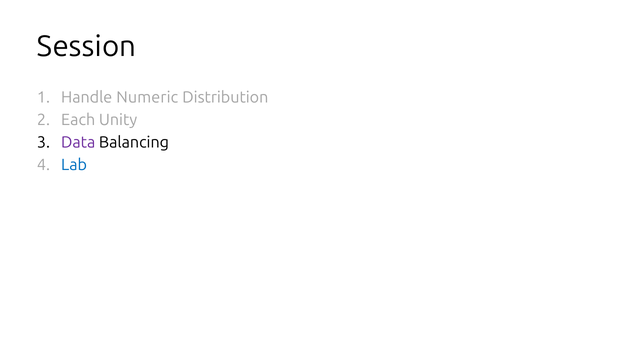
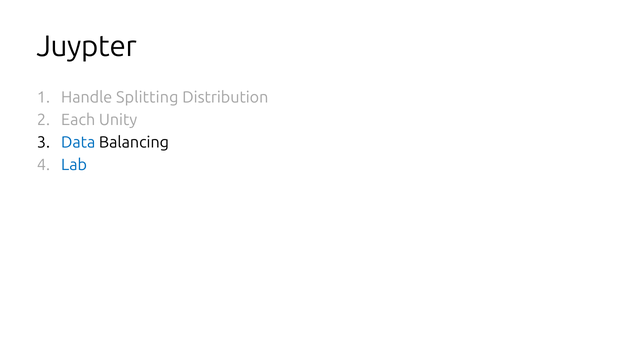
Session: Session -> Juypter
Numeric: Numeric -> Splitting
Data colour: purple -> blue
